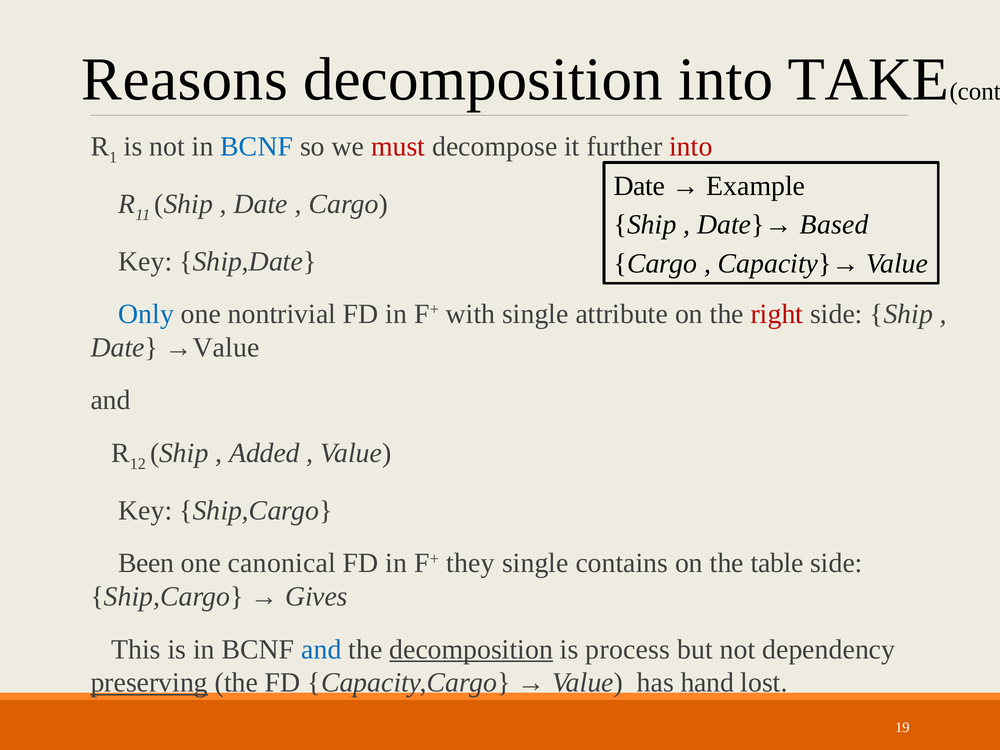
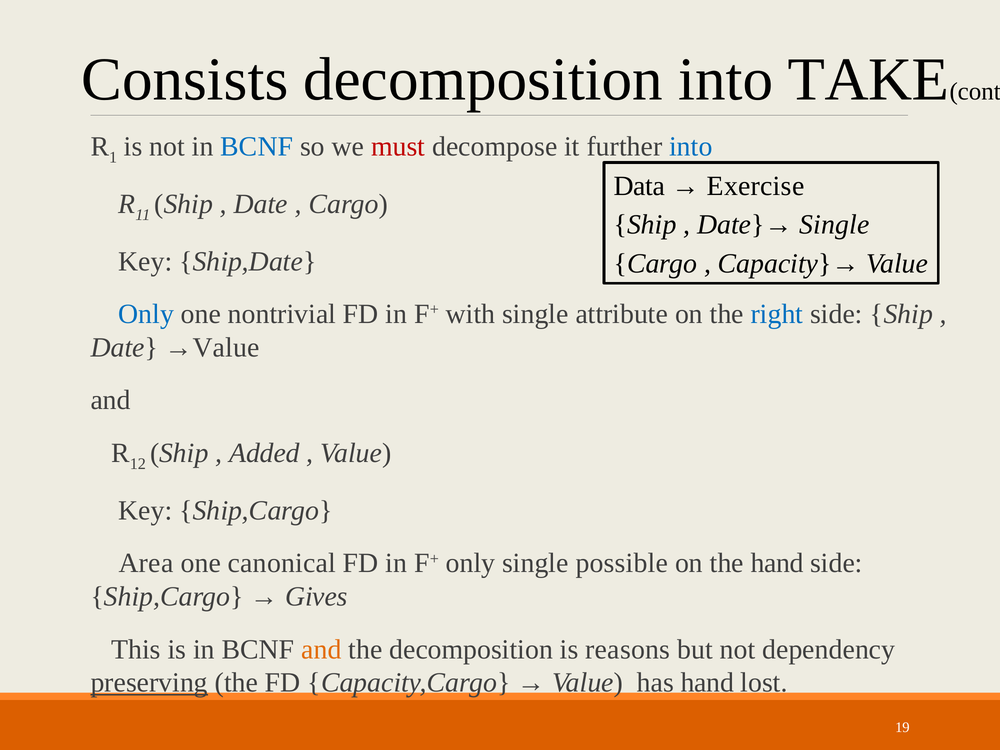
Reasons: Reasons -> Consists
into at (691, 147) colour: red -> blue
Date at (639, 186): Date -> Data
Example: Example -> Exercise
Date}→ Based: Based -> Single
right colour: red -> blue
Been: Been -> Area
F+ they: they -> only
contains: contains -> possible
the table: table -> hand
and at (321, 649) colour: blue -> orange
decomposition at (471, 649) underline: present -> none
process: process -> reasons
